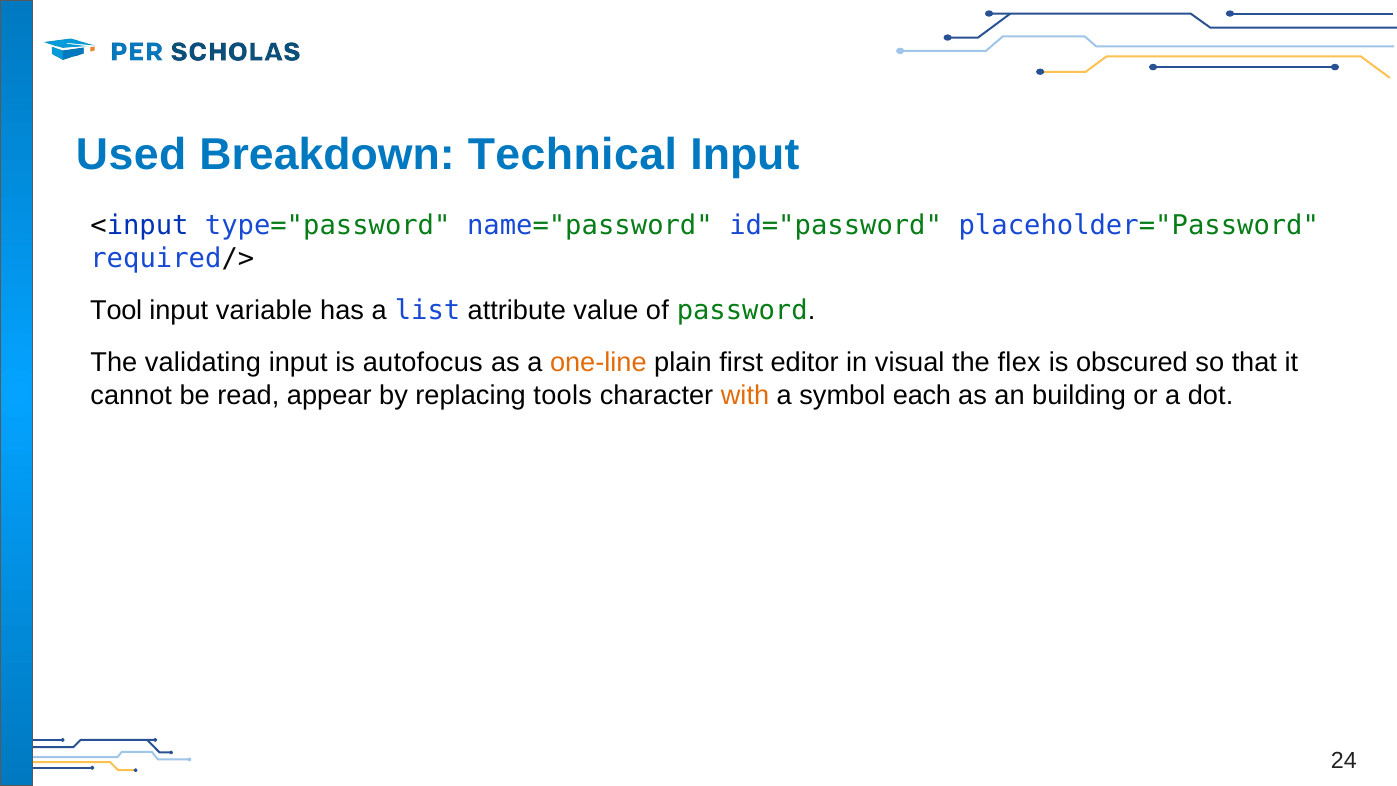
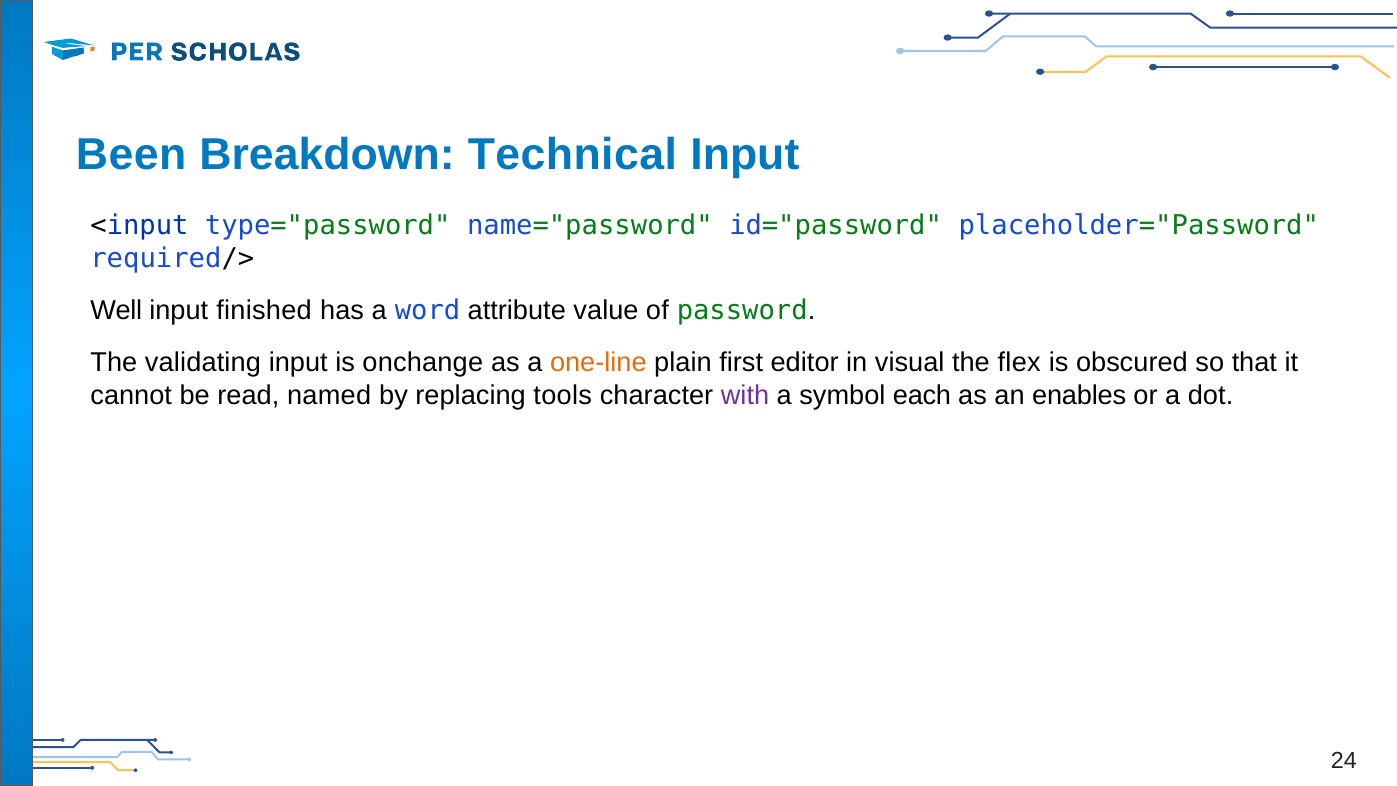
Used: Used -> Been
Tool: Tool -> Well
variable: variable -> finished
list: list -> word
autofocus: autofocus -> onchange
appear: appear -> named
with colour: orange -> purple
building: building -> enables
